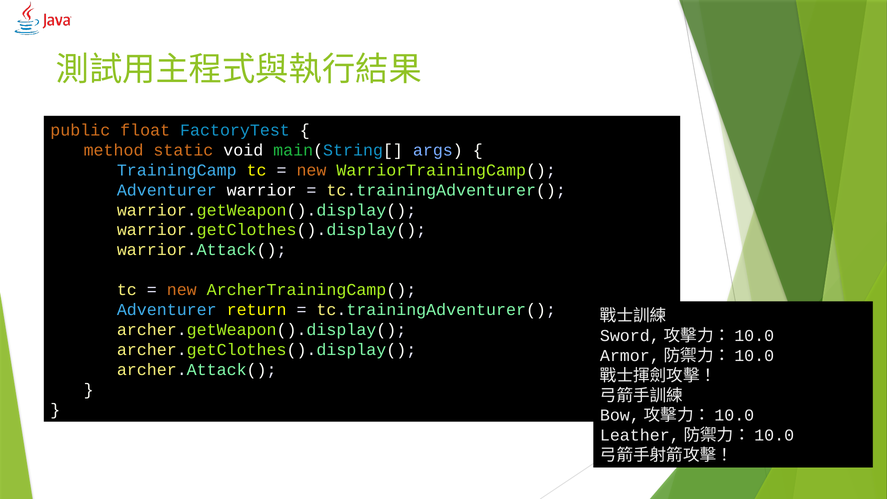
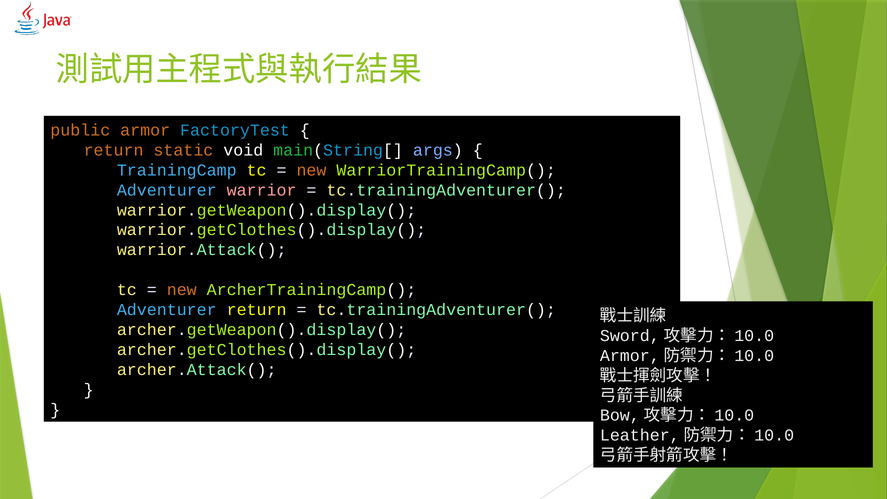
float: float -> armor
method at (114, 150): method -> return
warrior colour: white -> pink
